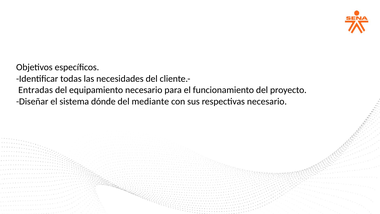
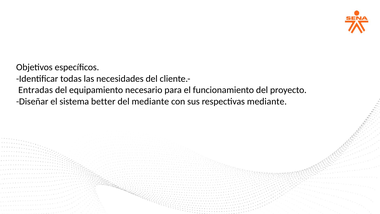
dónde: dónde -> better
respectivas necesario: necesario -> mediante
